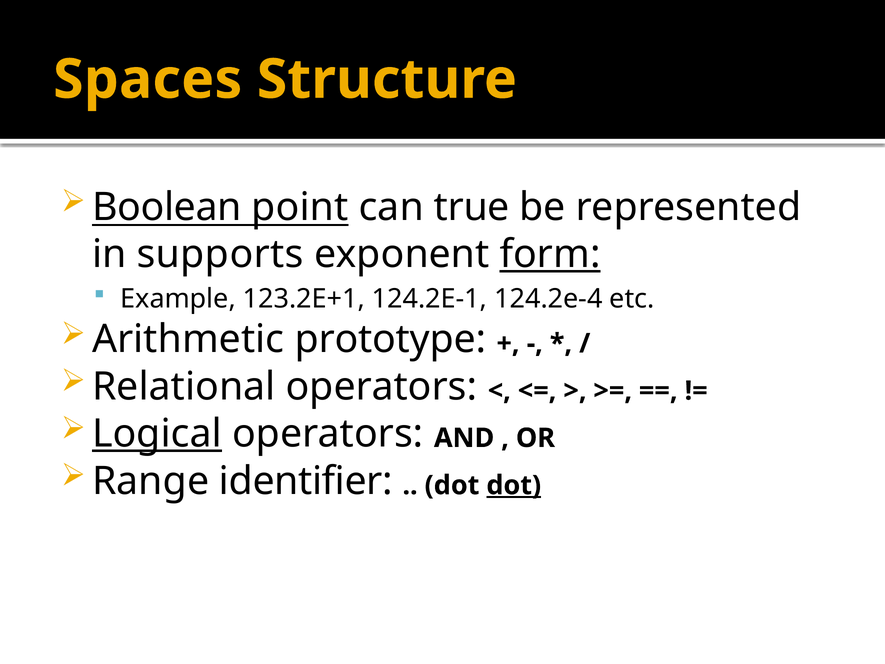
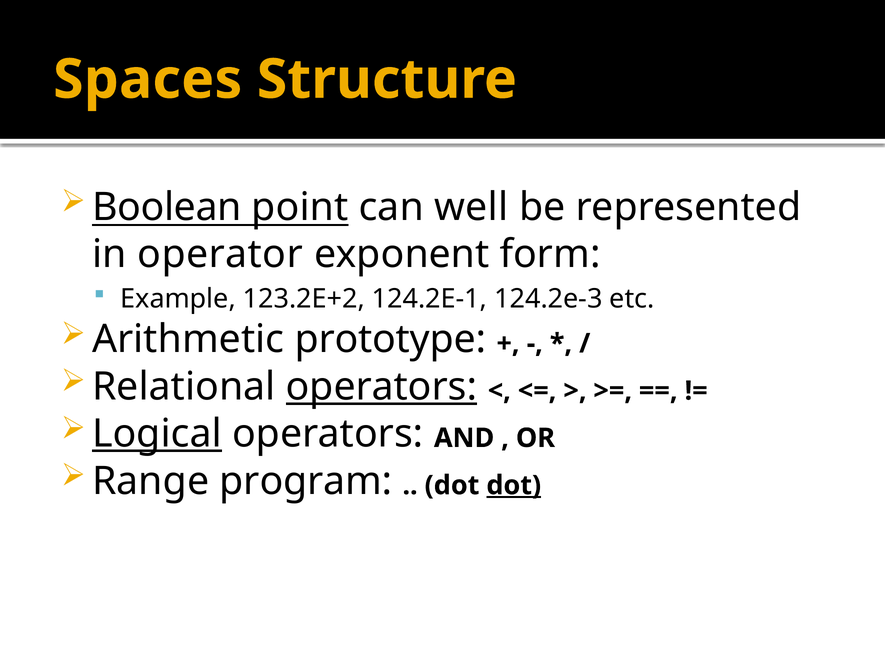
true: true -> well
supports: supports -> operator
form underline: present -> none
123.2E+1: 123.2E+1 -> 123.2E+2
124.2e-4: 124.2e-4 -> 124.2e-3
operators at (381, 387) underline: none -> present
identifier: identifier -> program
